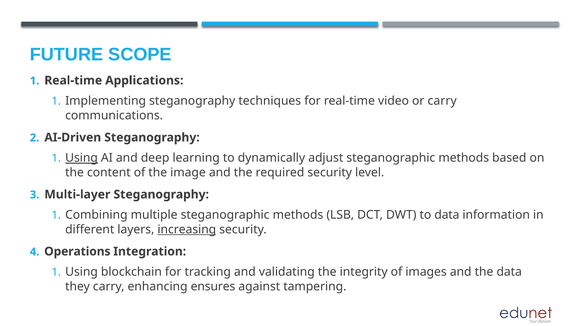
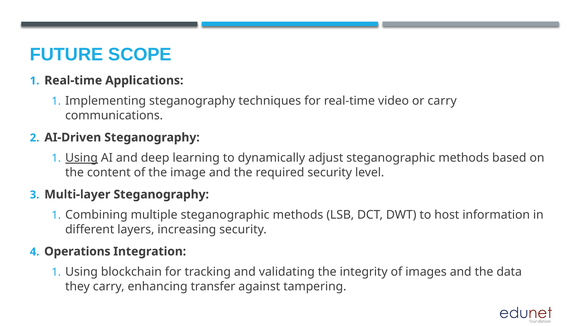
to data: data -> host
increasing underline: present -> none
ensures: ensures -> transfer
